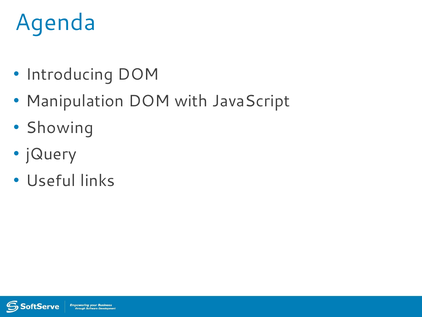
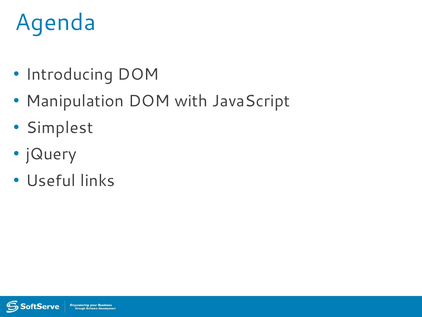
Showing: Showing -> Simplest
